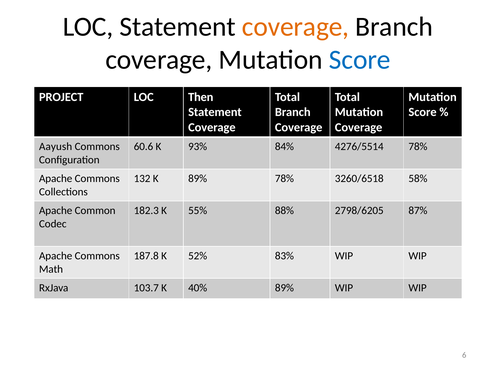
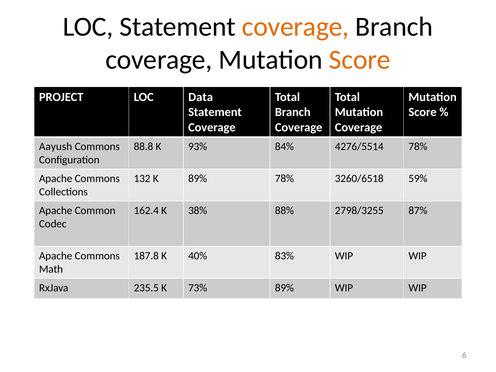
Score at (360, 60) colour: blue -> orange
Then: Then -> Data
60.6: 60.6 -> 88.8
58%: 58% -> 59%
182.3: 182.3 -> 162.4
55%: 55% -> 38%
2798/6205: 2798/6205 -> 2798/3255
52%: 52% -> 40%
103.7: 103.7 -> 235.5
40%: 40% -> 73%
